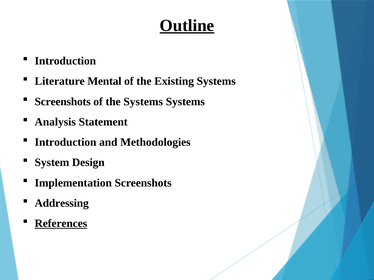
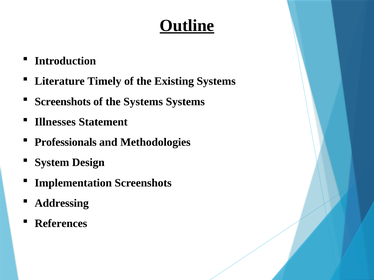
Mental: Mental -> Timely
Analysis: Analysis -> Illnesses
Introduction at (66, 142): Introduction -> Professionals
References underline: present -> none
